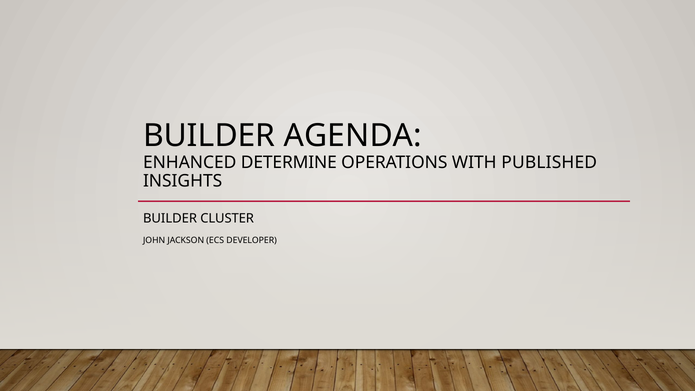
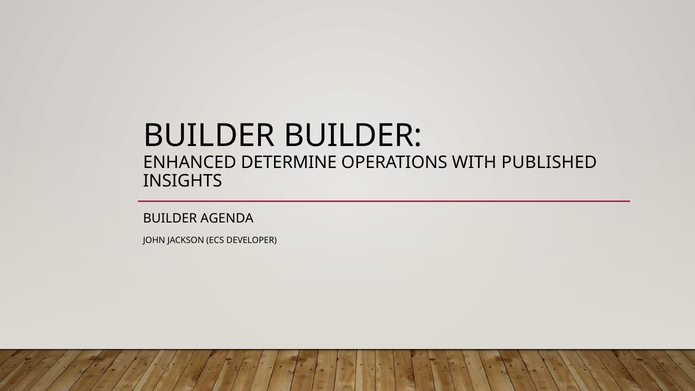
BUILDER AGENDA: AGENDA -> BUILDER
CLUSTER: CLUSTER -> AGENDA
